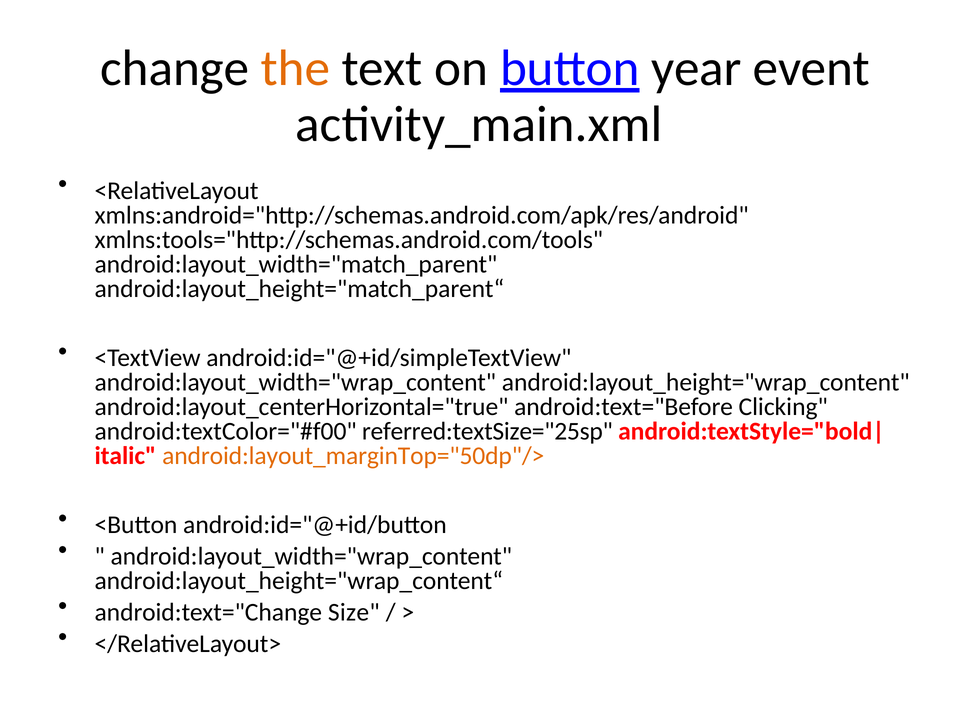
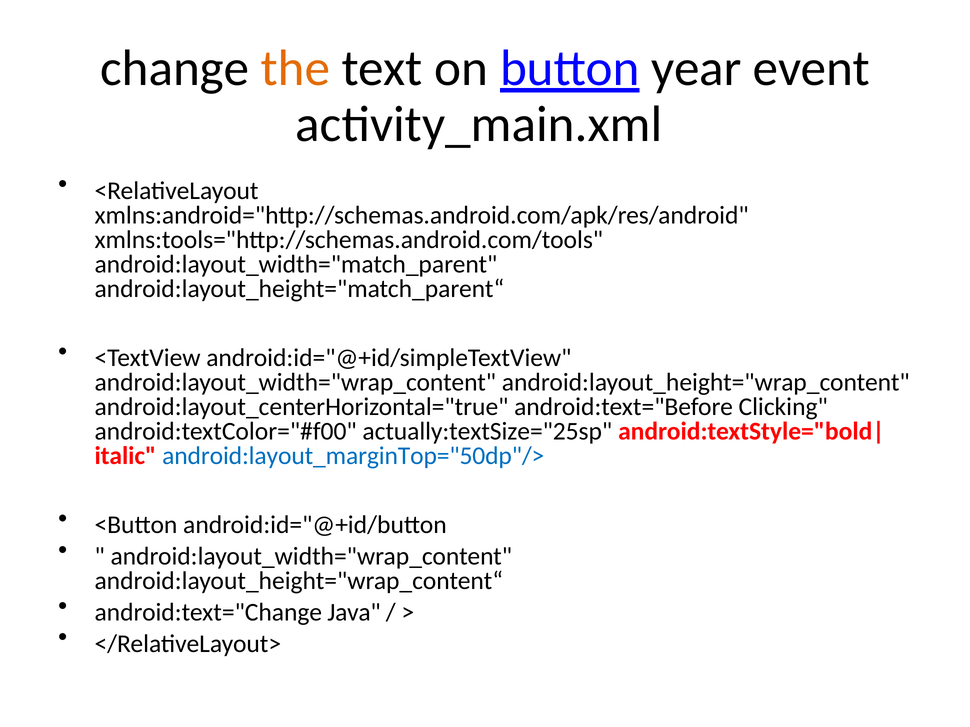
referred:textSize="25sp: referred:textSize="25sp -> actually:textSize="25sp
android:layout_marginTop="50dp"/> colour: orange -> blue
Size: Size -> Java
